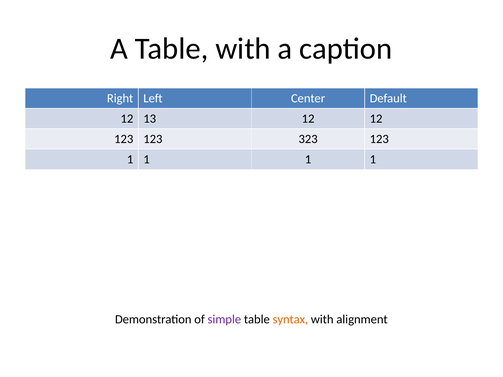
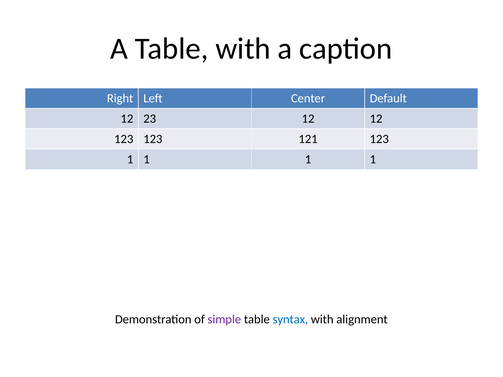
13: 13 -> 23
323: 323 -> 121
syntax colour: orange -> blue
